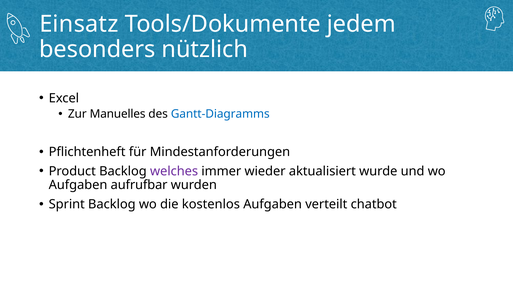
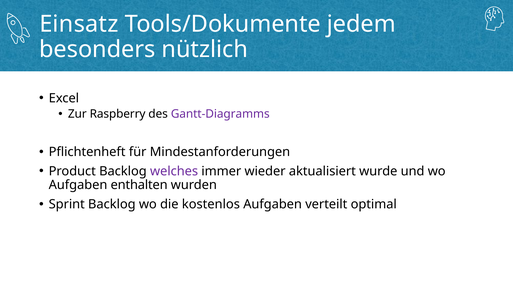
Manuelles: Manuelles -> Raspberry
Gantt-Diagramms colour: blue -> purple
aufrufbar: aufrufbar -> enthalten
chatbot: chatbot -> optimal
